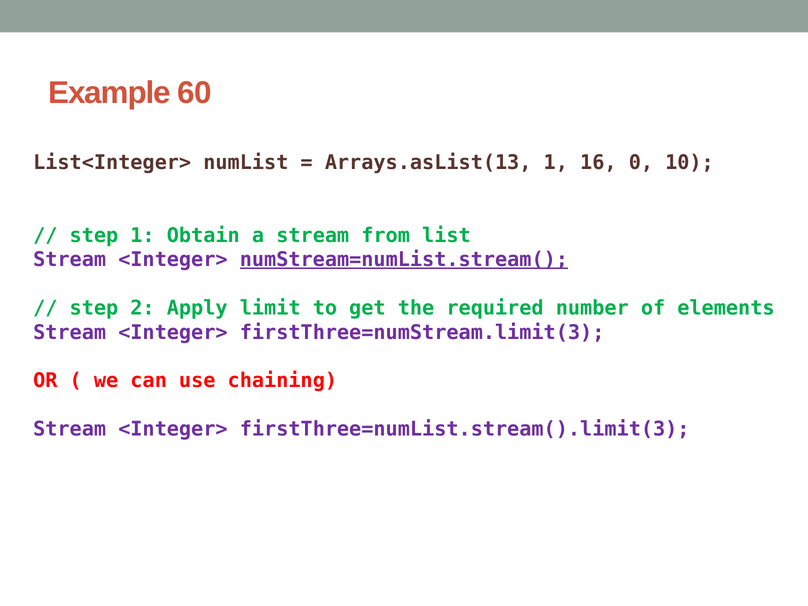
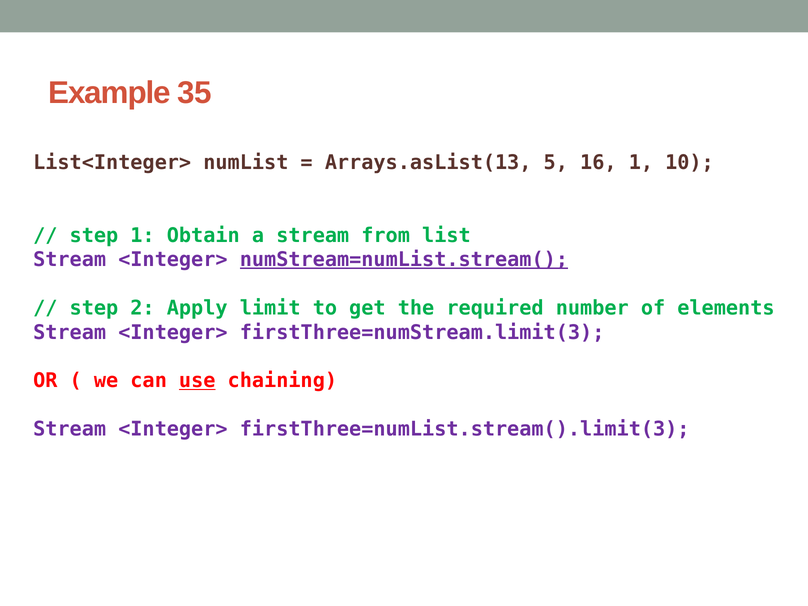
60: 60 -> 35
Arrays.asList(13 1: 1 -> 5
16 0: 0 -> 1
use underline: none -> present
